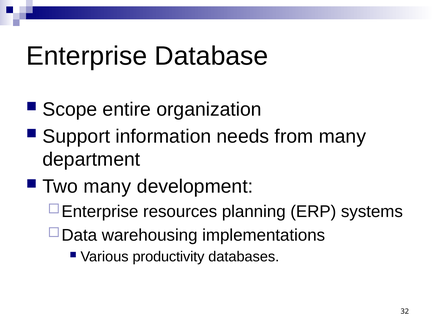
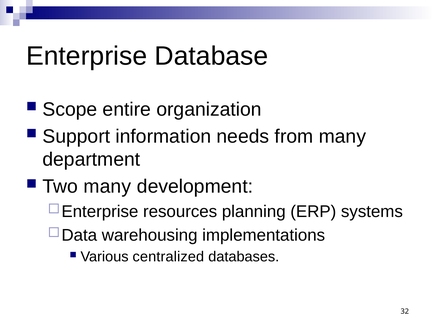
productivity: productivity -> centralized
